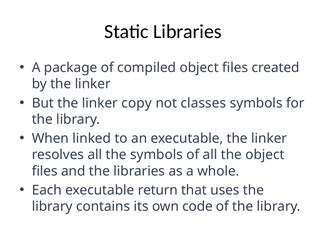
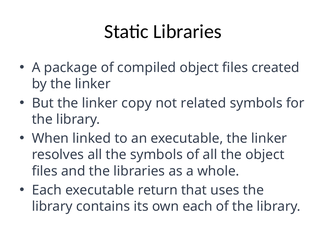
classes: classes -> related
own code: code -> each
